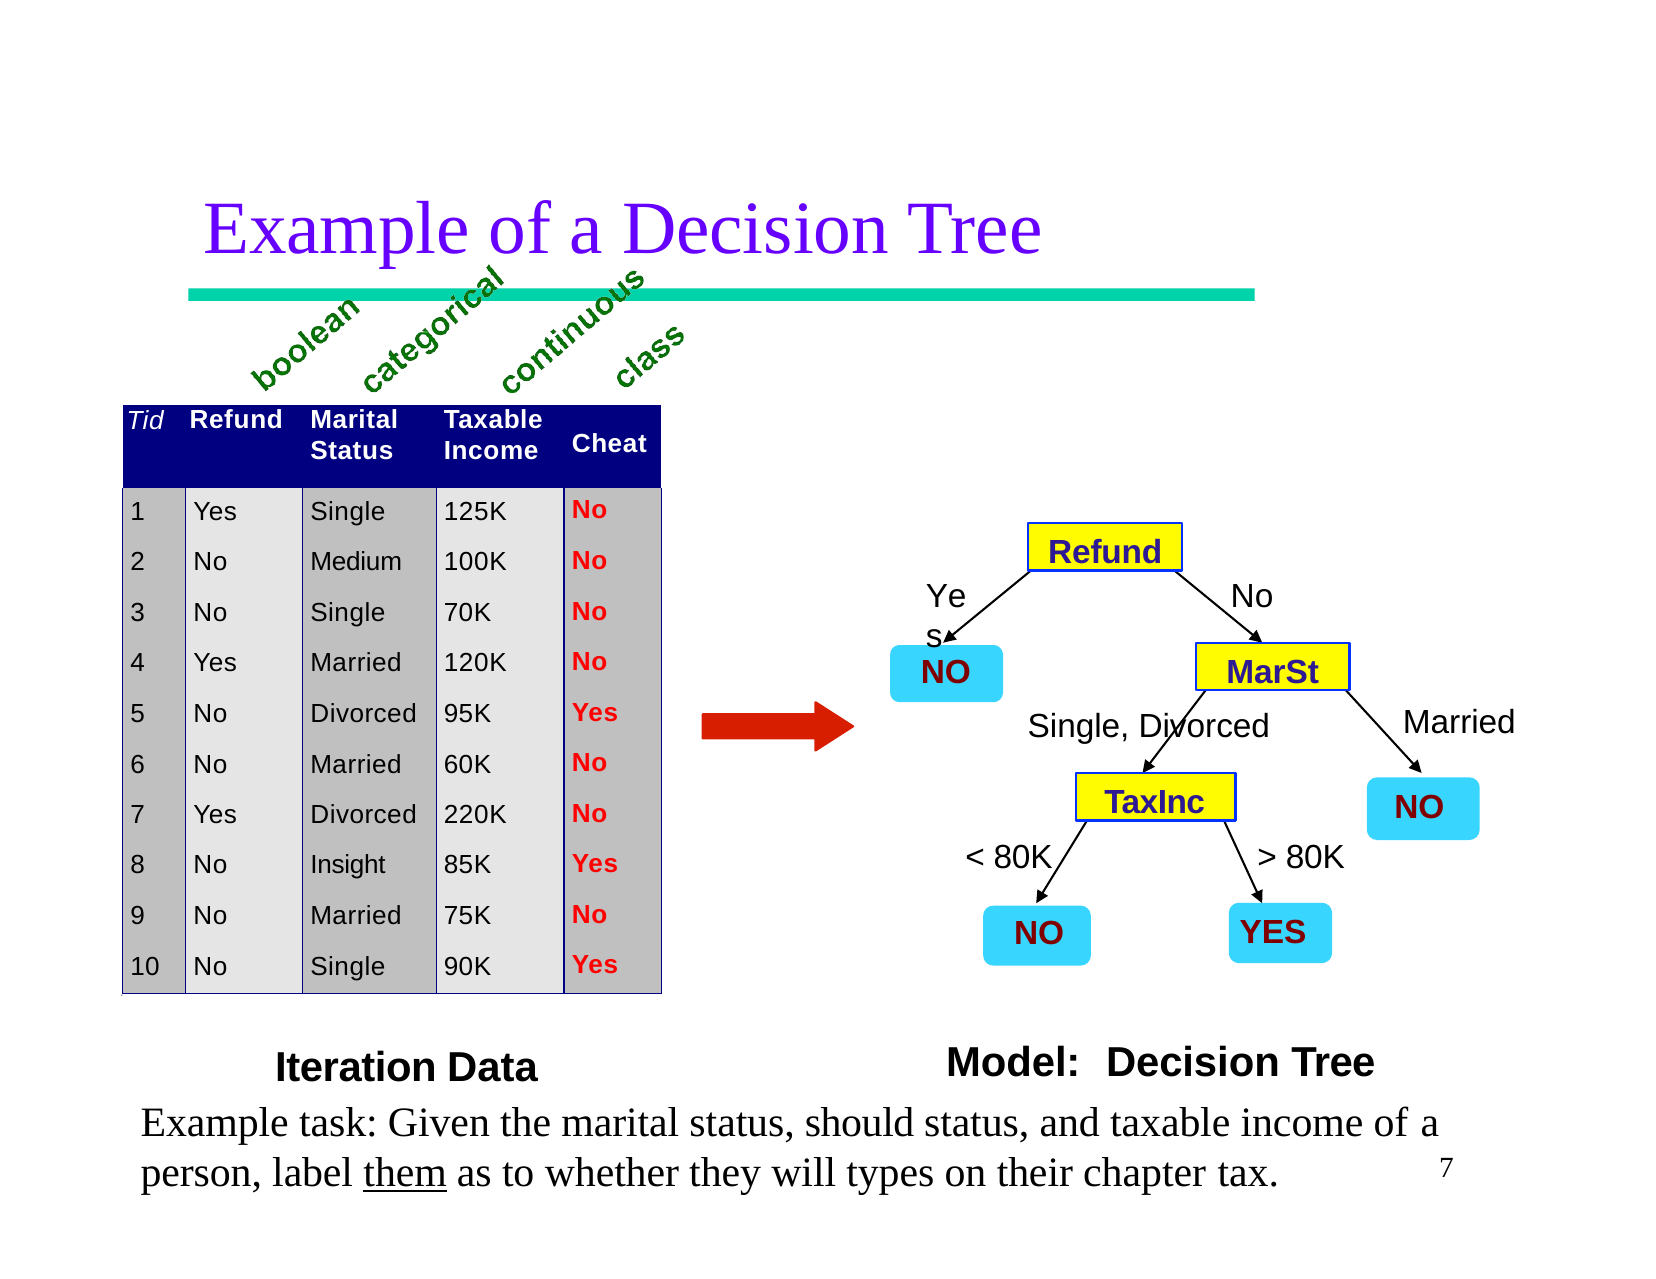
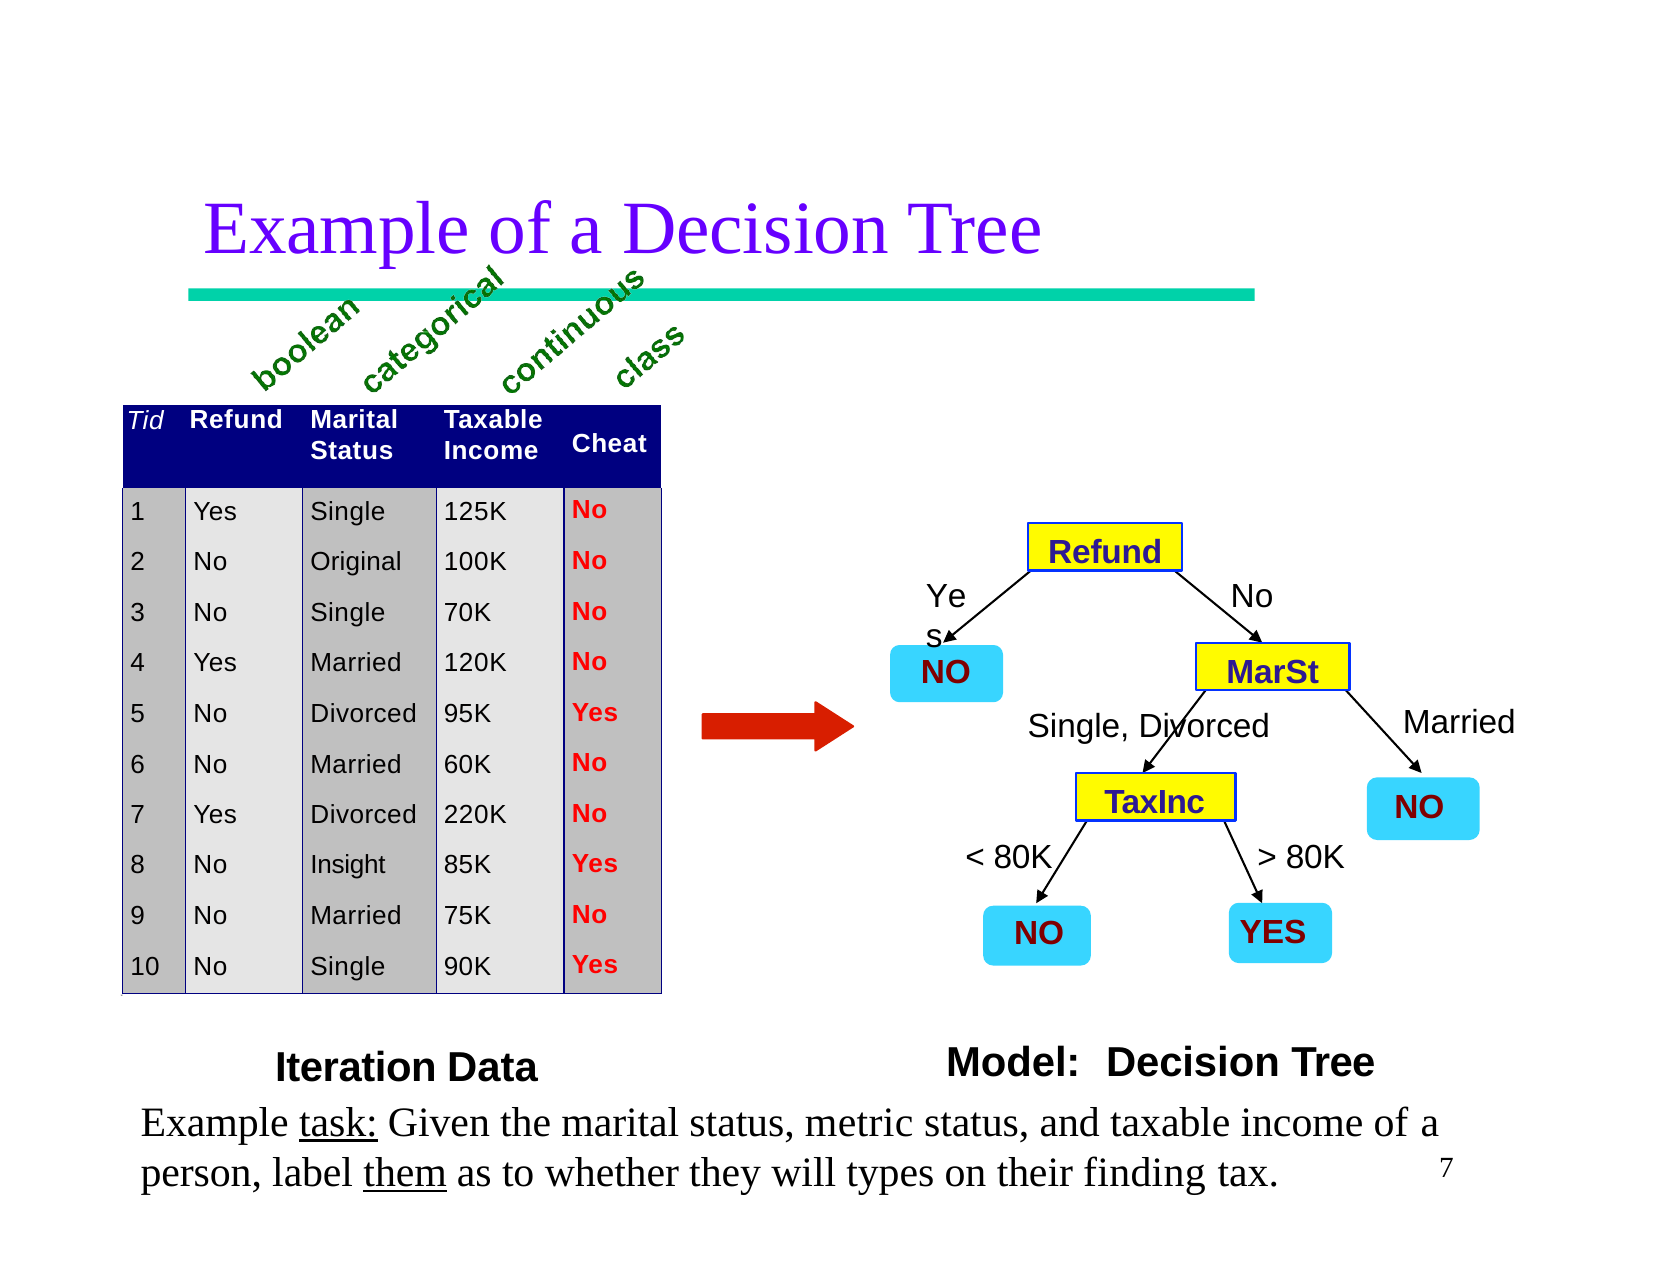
Medium: Medium -> Original
task underline: none -> present
should: should -> metric
chapter: chapter -> finding
